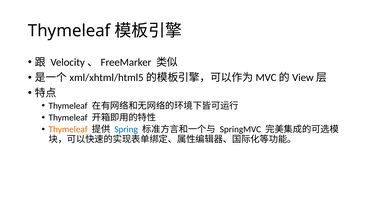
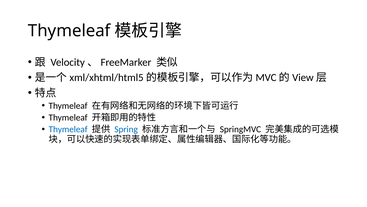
Thymeleaf at (68, 129) colour: orange -> blue
